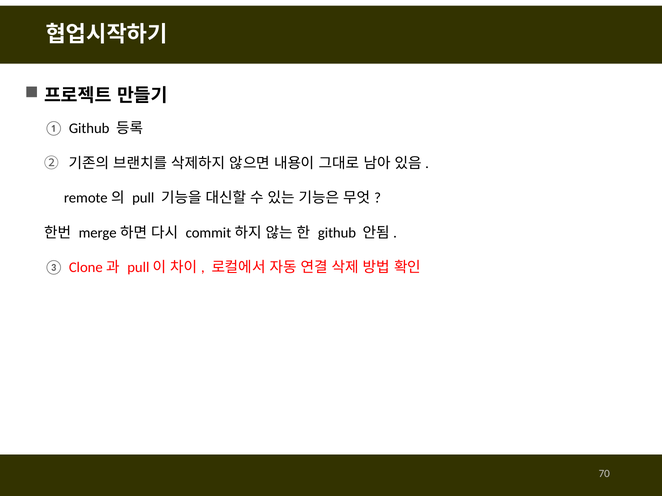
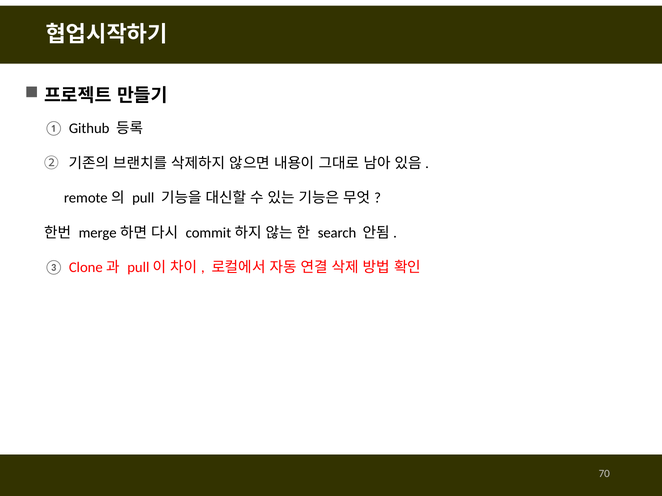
github at (337, 233): github -> search
